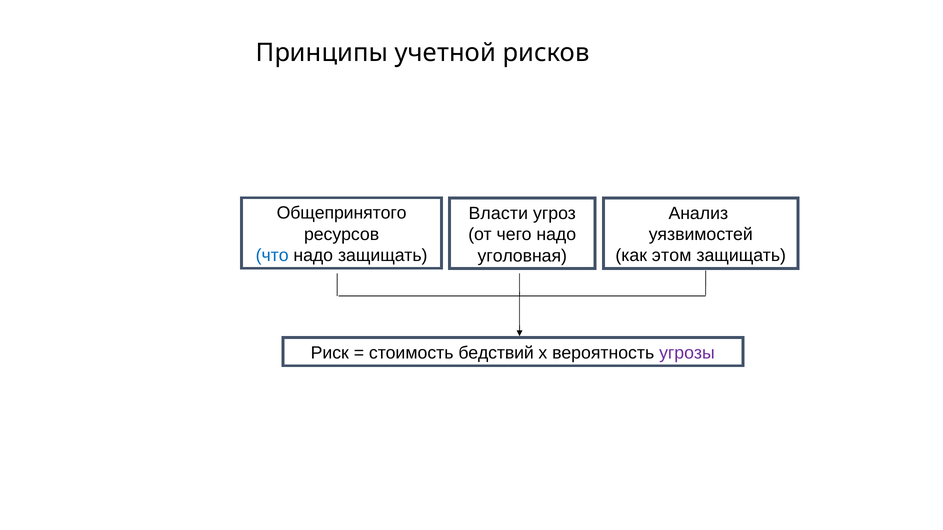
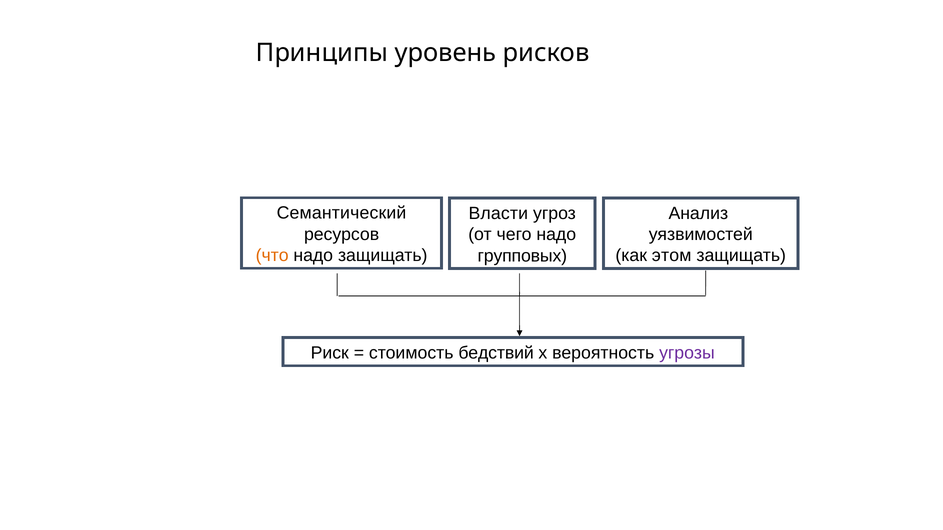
учетной: учетной -> уровень
Общепринятого: Общепринятого -> Семантический
что colour: blue -> orange
уголовная: уголовная -> групповых
